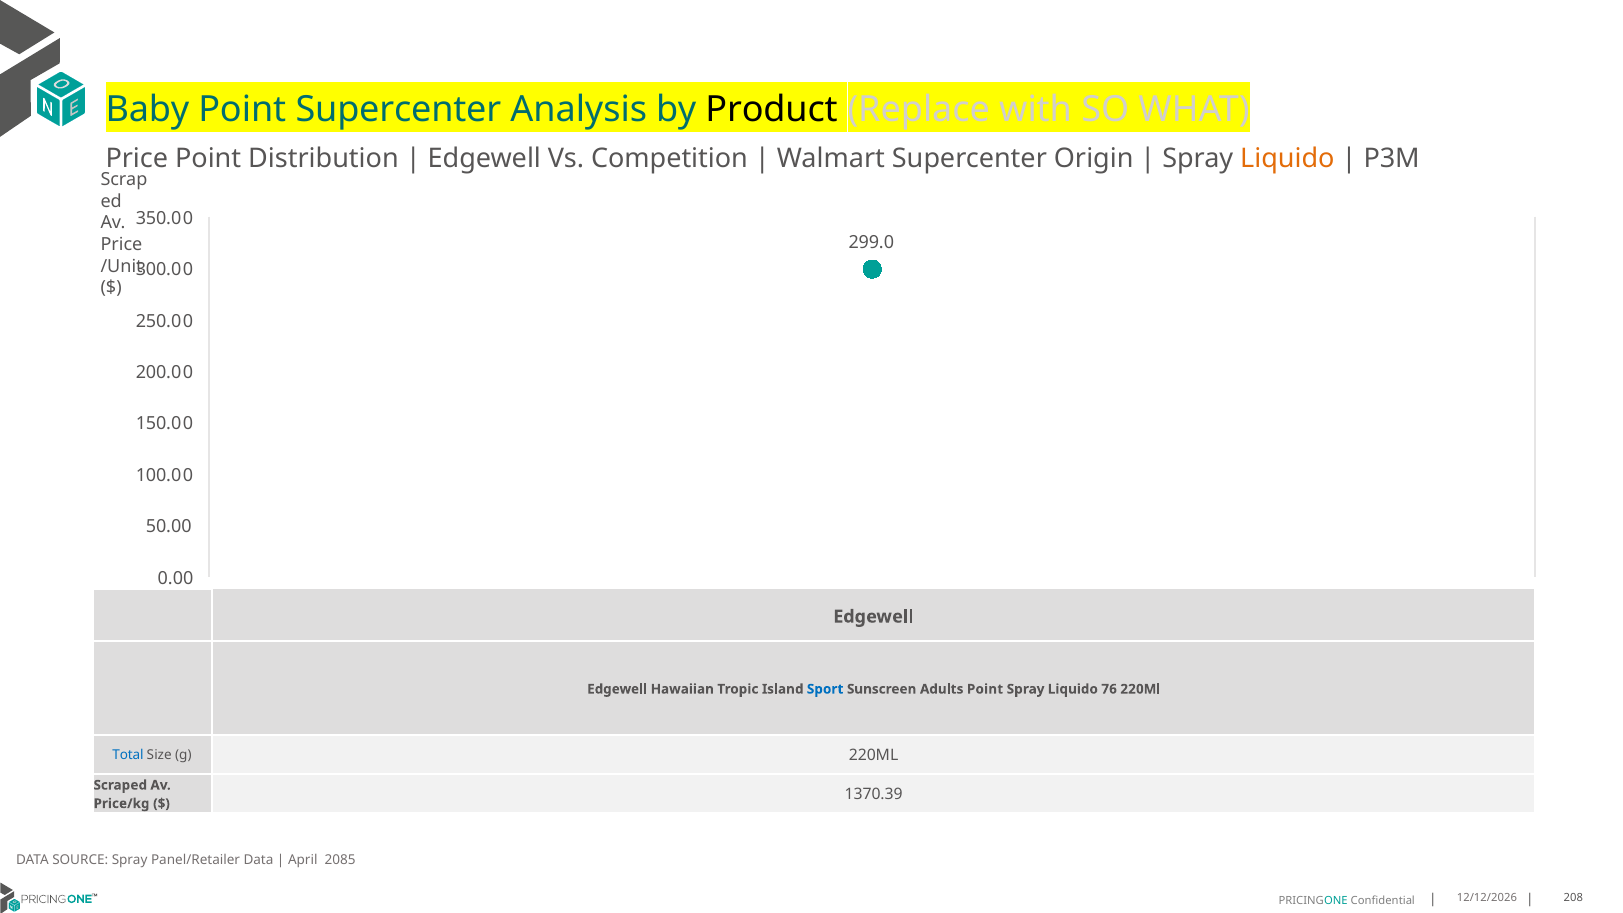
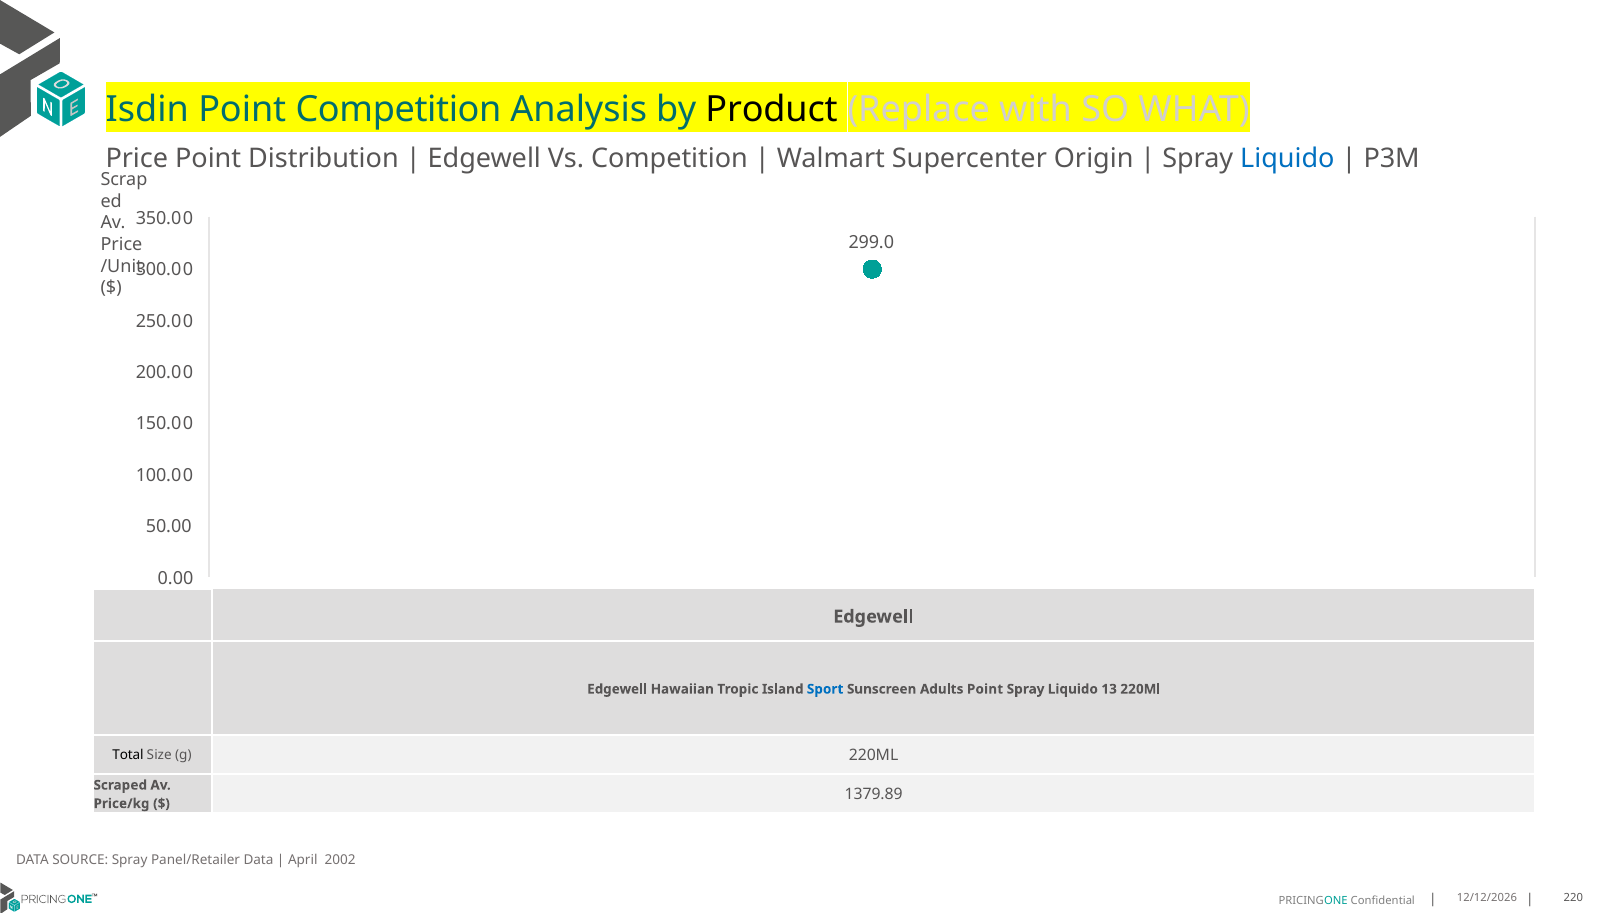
Baby: Baby -> Isdin
Point Supercenter: Supercenter -> Competition
Liquido at (1287, 158) colour: orange -> blue
76: 76 -> 13
Total colour: blue -> black
1370.39: 1370.39 -> 1379.89
2085: 2085 -> 2002
208: 208 -> 220
